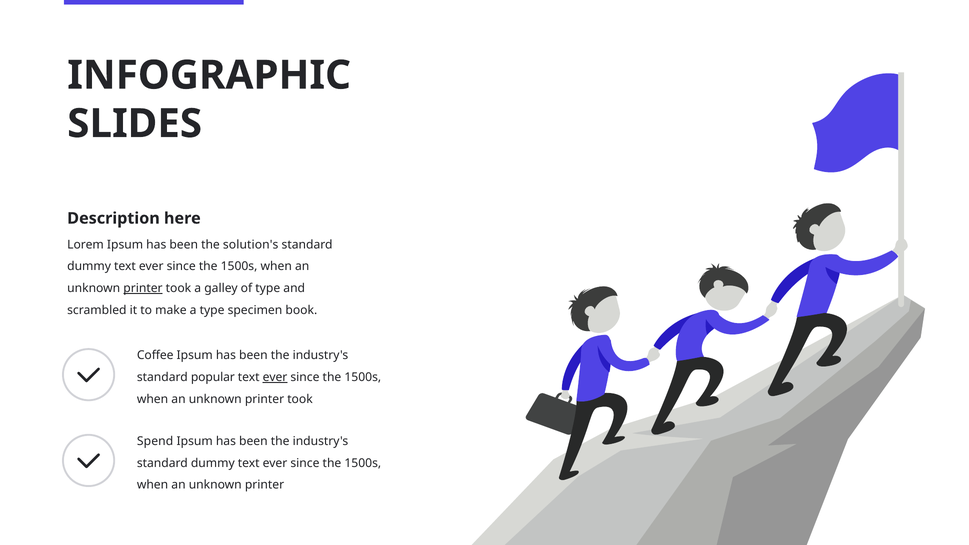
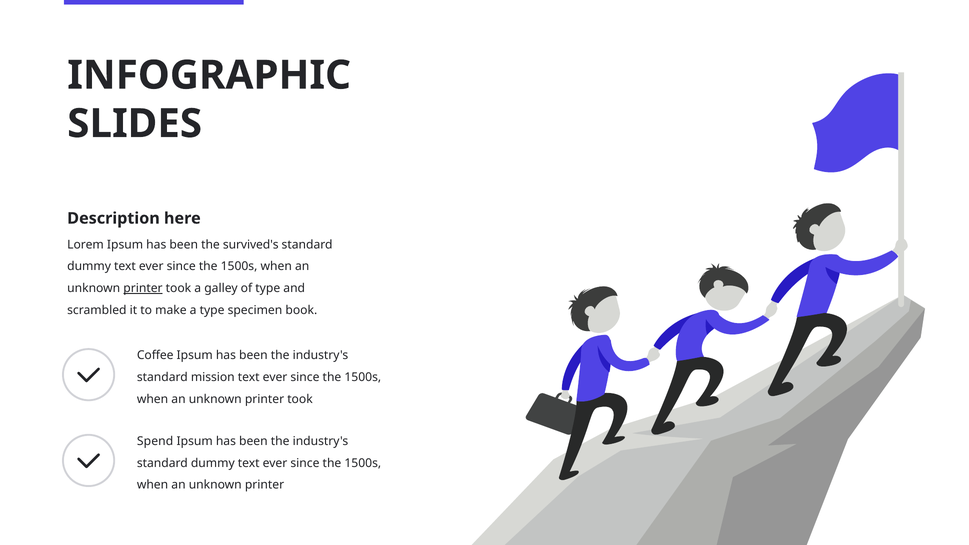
solution's: solution's -> survived's
popular: popular -> mission
ever at (275, 377) underline: present -> none
